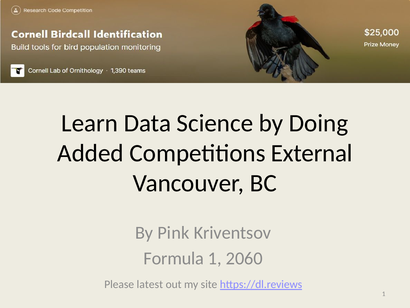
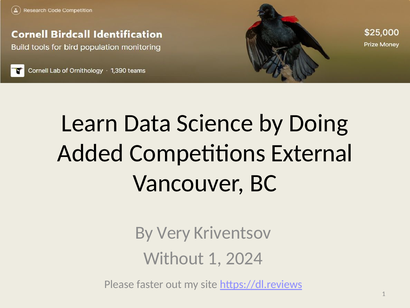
Pink: Pink -> Very
Formula: Formula -> Without
2060: 2060 -> 2024
latest: latest -> faster
